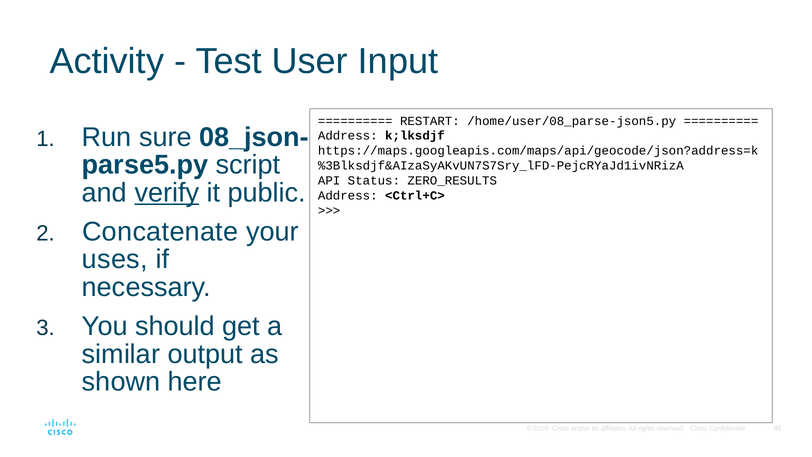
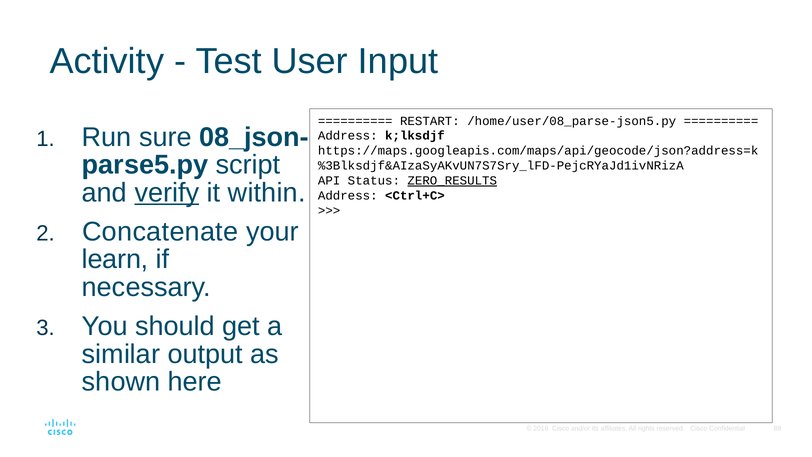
ZERO_RESULTS underline: none -> present
public: public -> within
uses: uses -> learn
